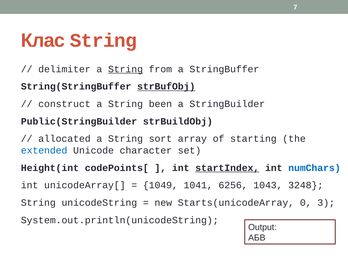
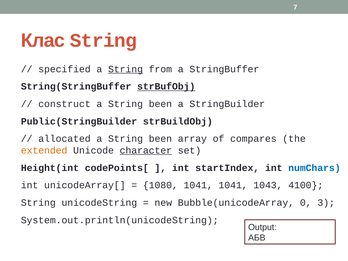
delimiter: delimiter -> specified
sort at (160, 139): sort -> been
starting: starting -> compares
extended colour: blue -> orange
character underline: none -> present
startIndex underline: present -> none
1049: 1049 -> 1080
1041 6256: 6256 -> 1041
3248: 3248 -> 4100
Starts(unicodeArray: Starts(unicodeArray -> Bubble(unicodeArray
